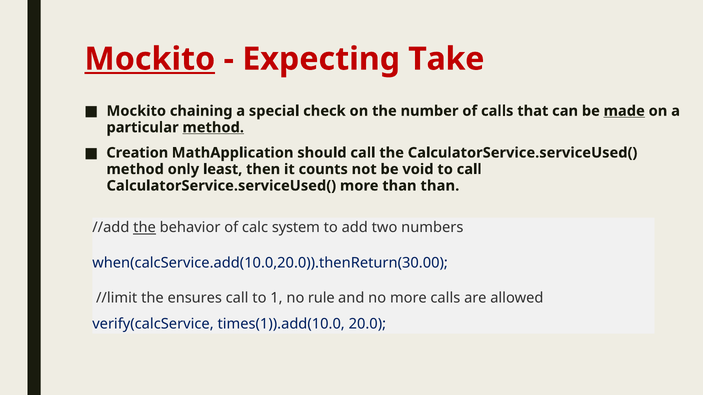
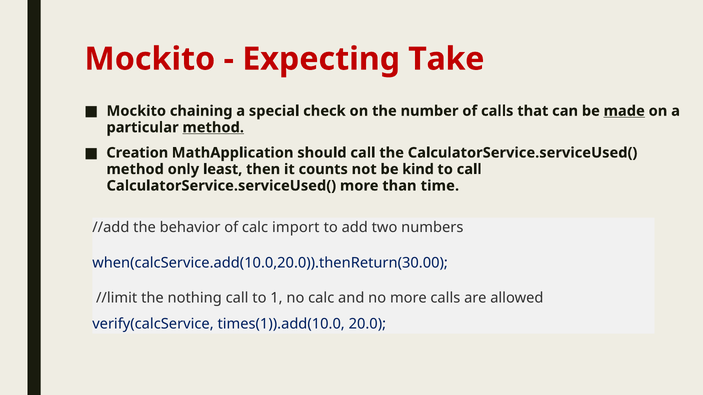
Mockito at (150, 59) underline: present -> none
void: void -> kind
than than: than -> time
the at (145, 228) underline: present -> none
system: system -> import
ensures: ensures -> nothing
no rule: rule -> calc
